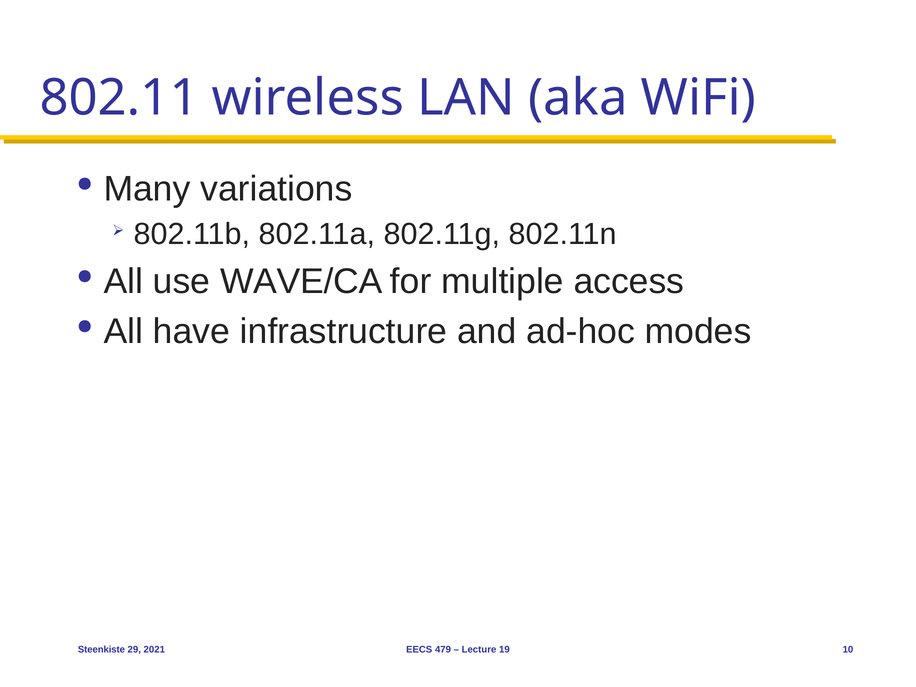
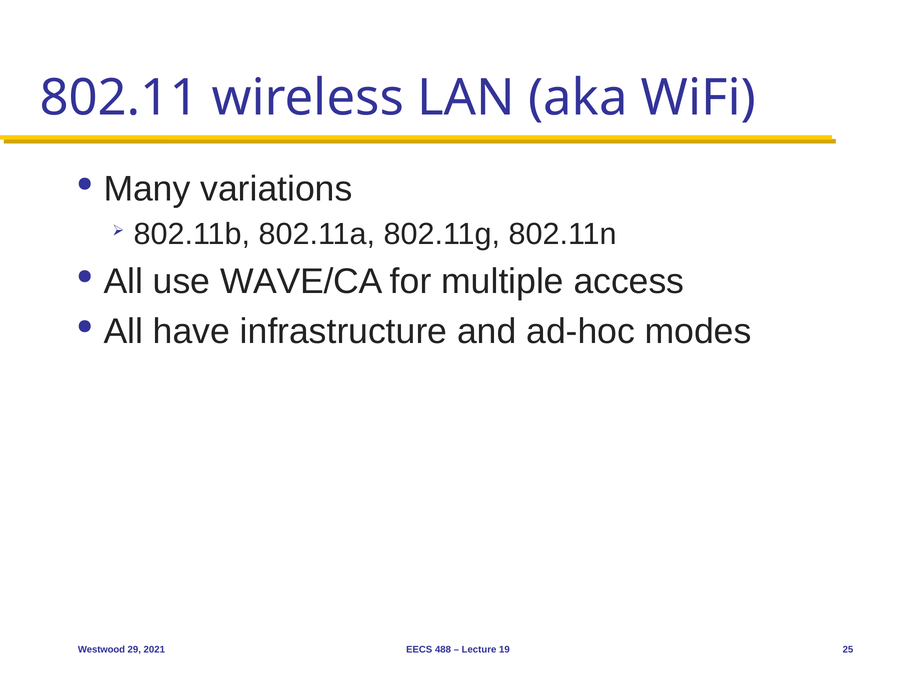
Steenkiste: Steenkiste -> Westwood
479: 479 -> 488
10: 10 -> 25
